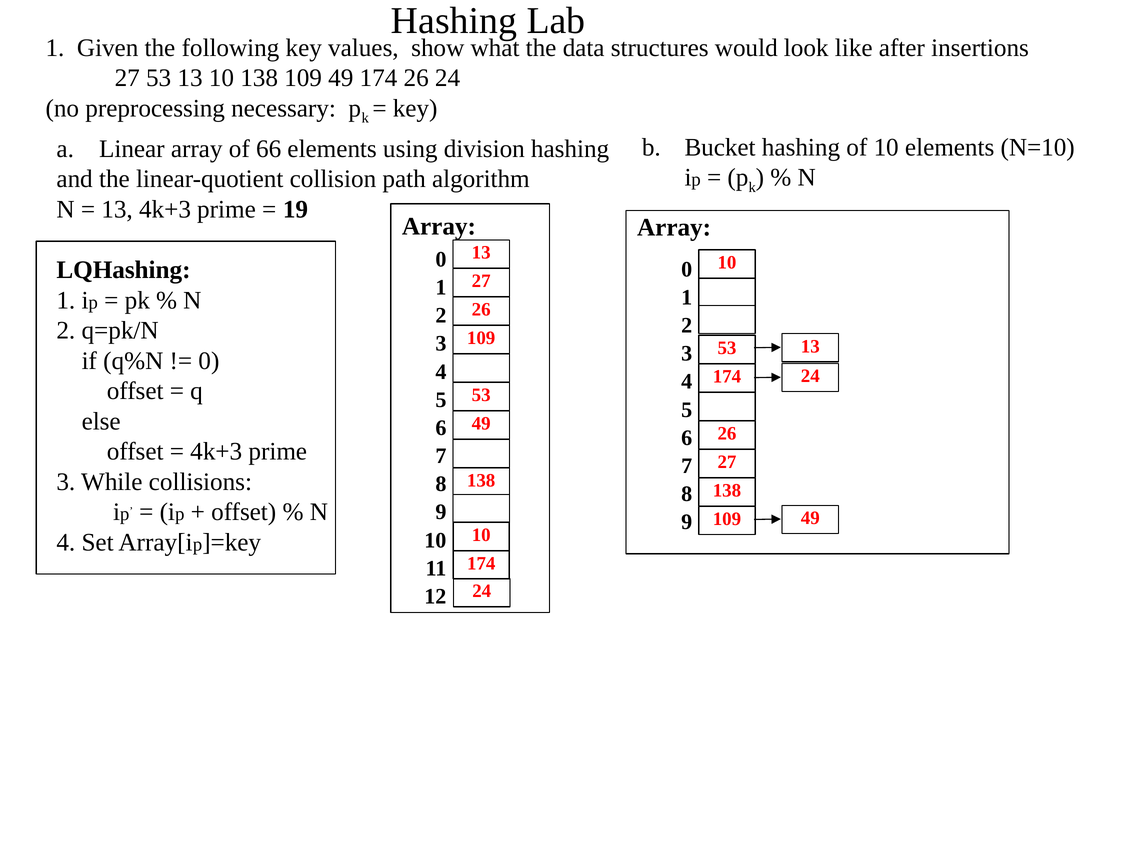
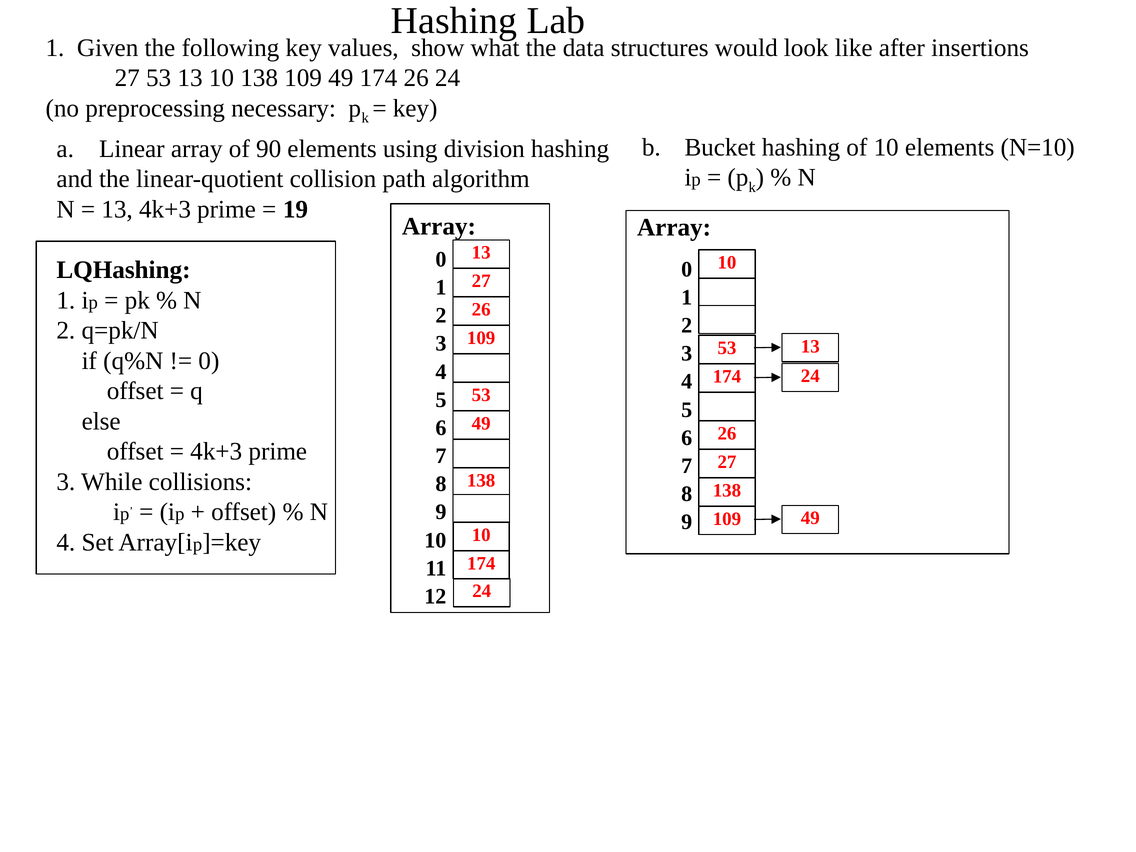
66: 66 -> 90
